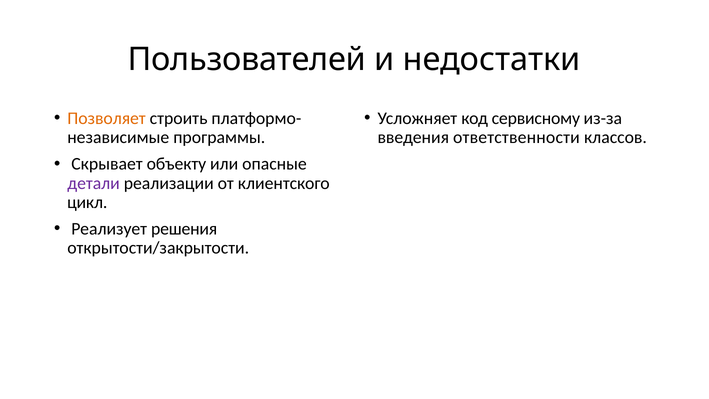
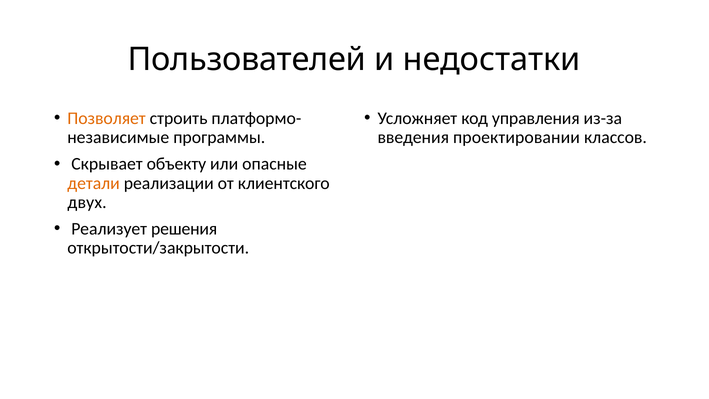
сервисному: сервисному -> управления
ответственности: ответственности -> проектировании
детали colour: purple -> orange
цикл: цикл -> двух
